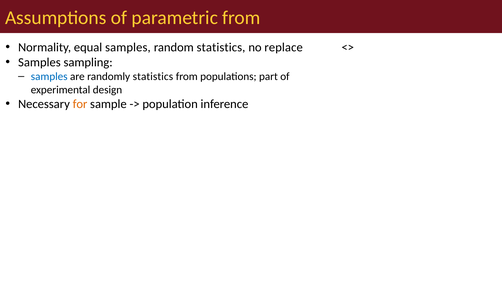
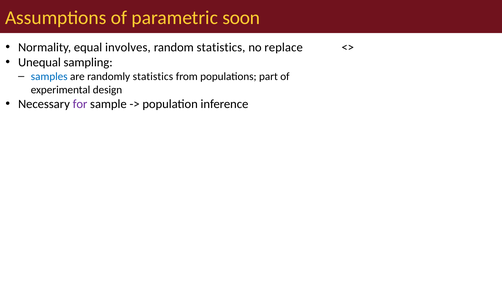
parametric from: from -> soon
equal samples: samples -> involves
Samples at (39, 62): Samples -> Unequal
for colour: orange -> purple
